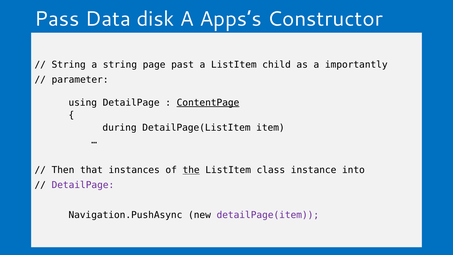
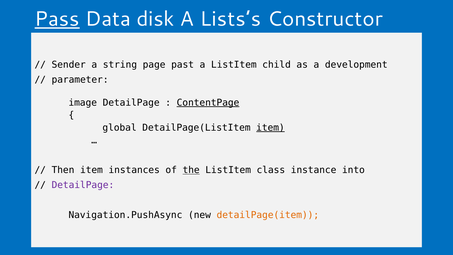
Pass underline: none -> present
Apps’s: Apps’s -> Lists’s
String at (69, 65): String -> Sender
importantly: importantly -> development
using: using -> image
during: during -> global
item at (270, 128) underline: none -> present
Then that: that -> item
detailPage(item colour: purple -> orange
